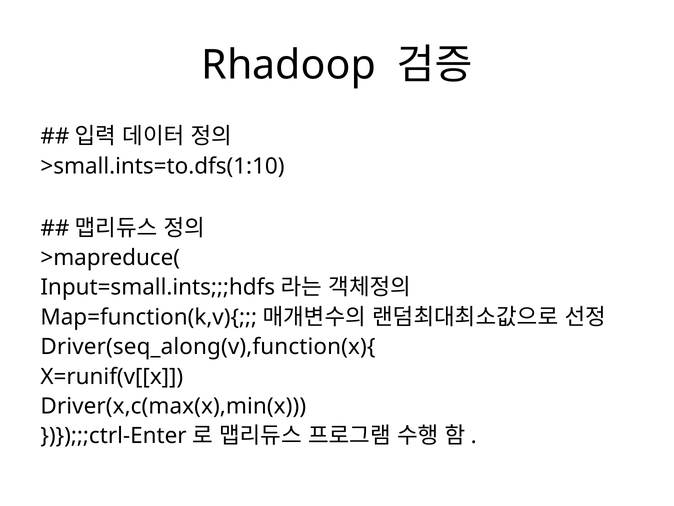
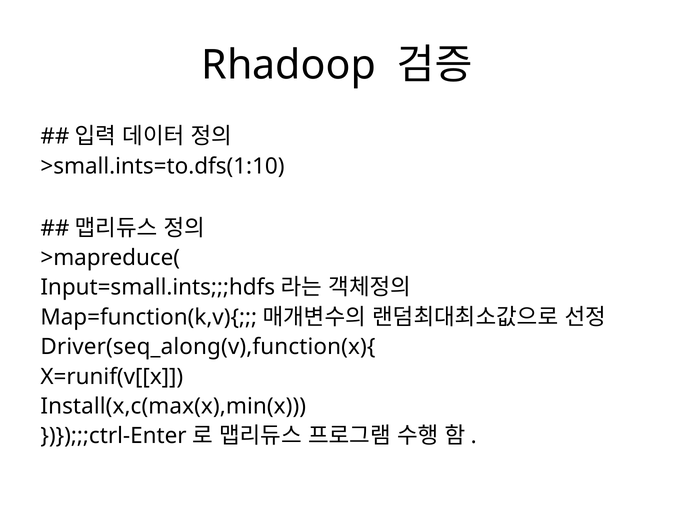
Driver(x,c(max(x),min(x: Driver(x,c(max(x),min(x -> Install(x,c(max(x),min(x
